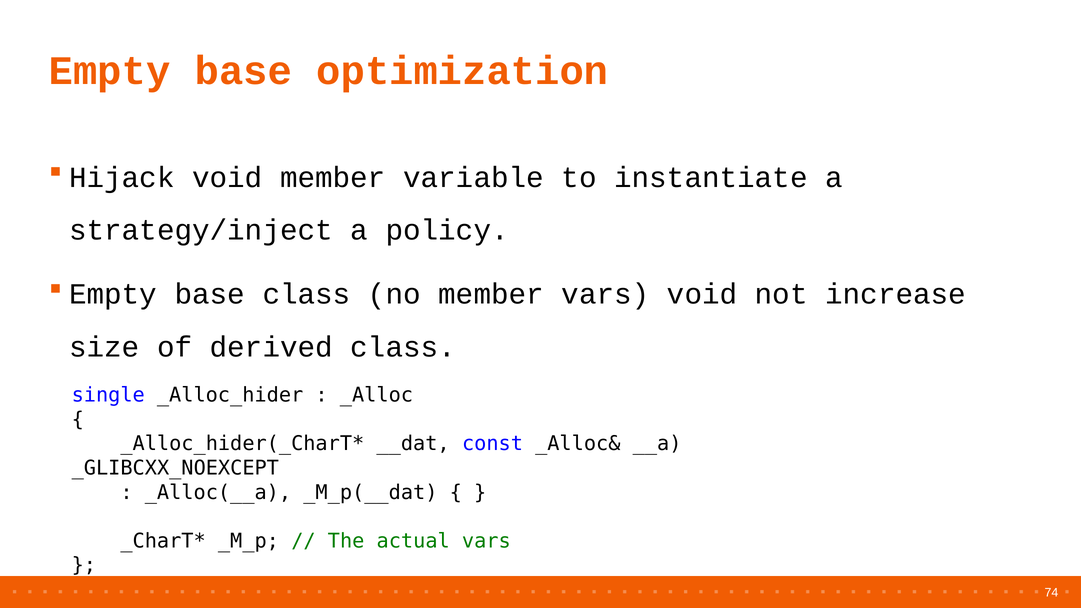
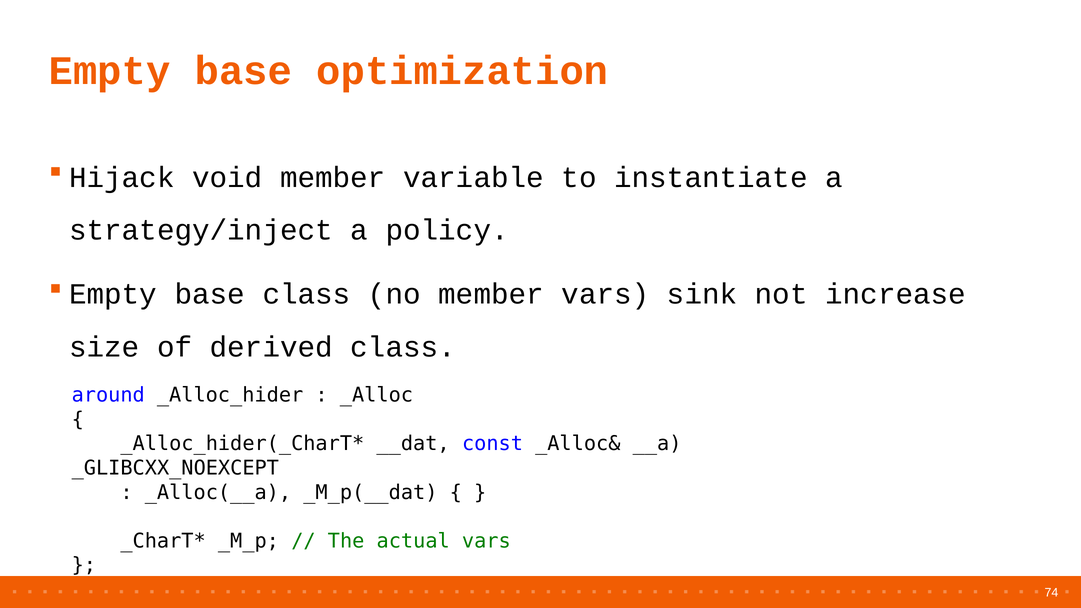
vars void: void -> sink
single: single -> around
